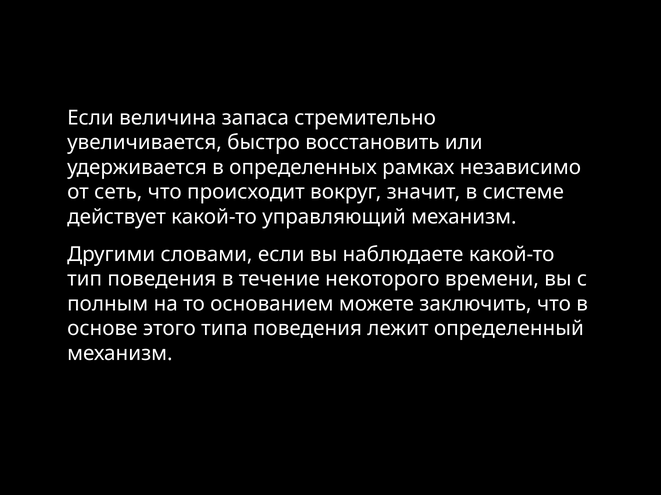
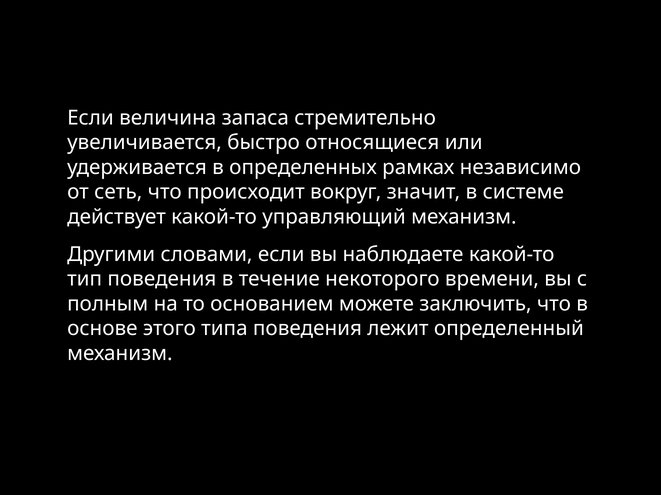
восстановить: восстановить -> относящиеся
